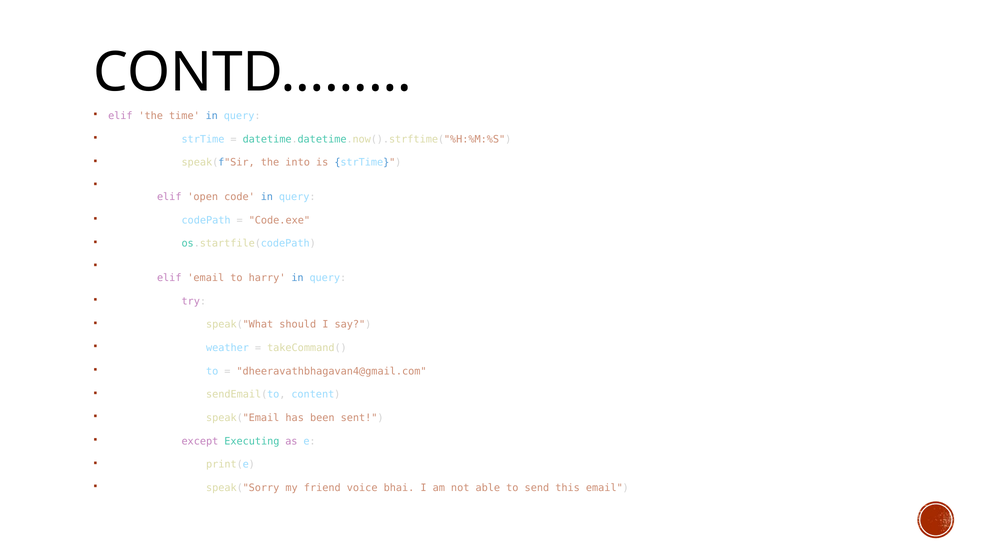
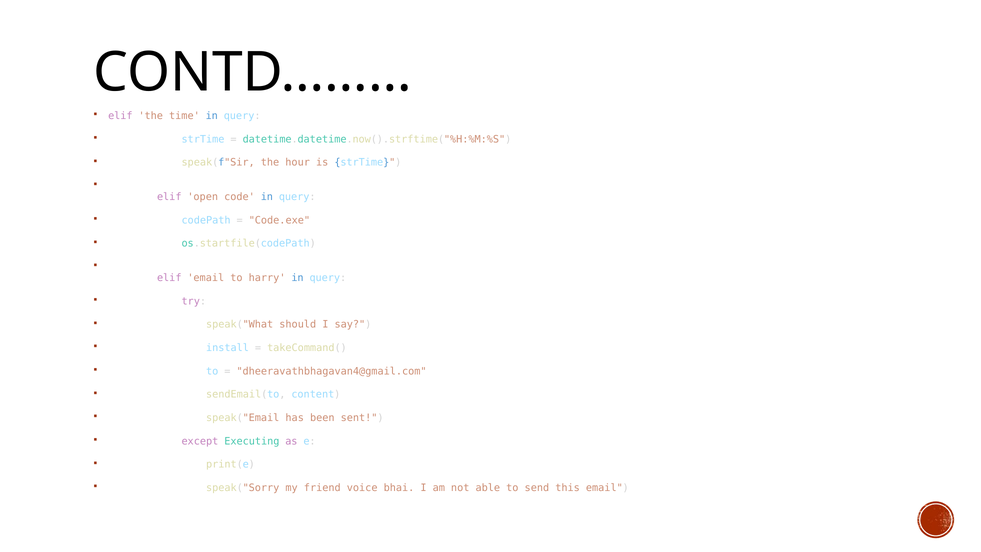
into: into -> hour
weather: weather -> install
